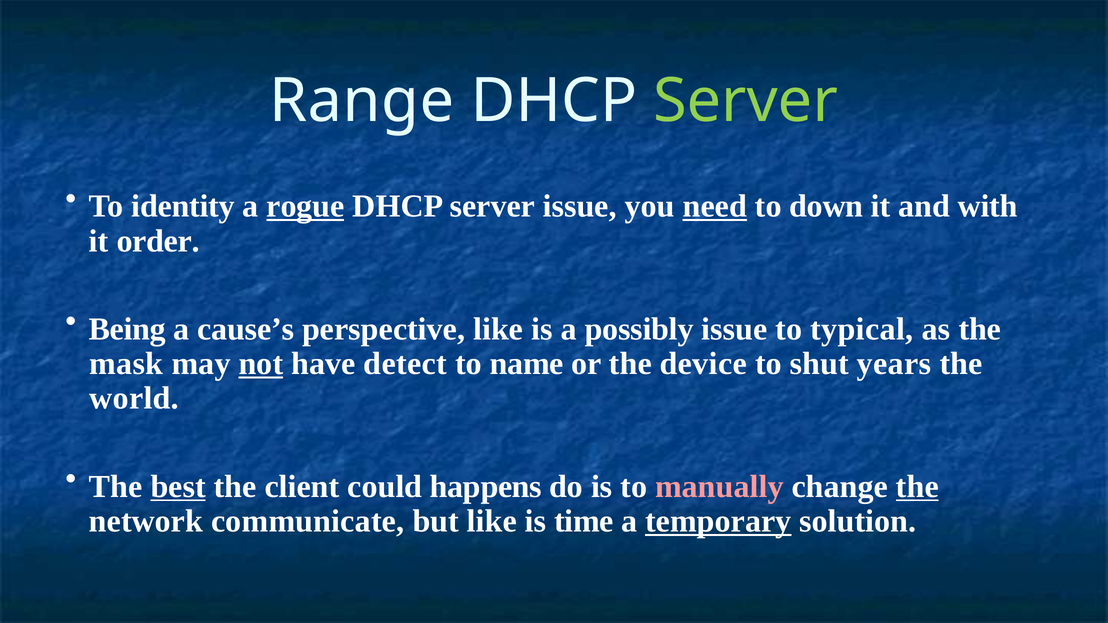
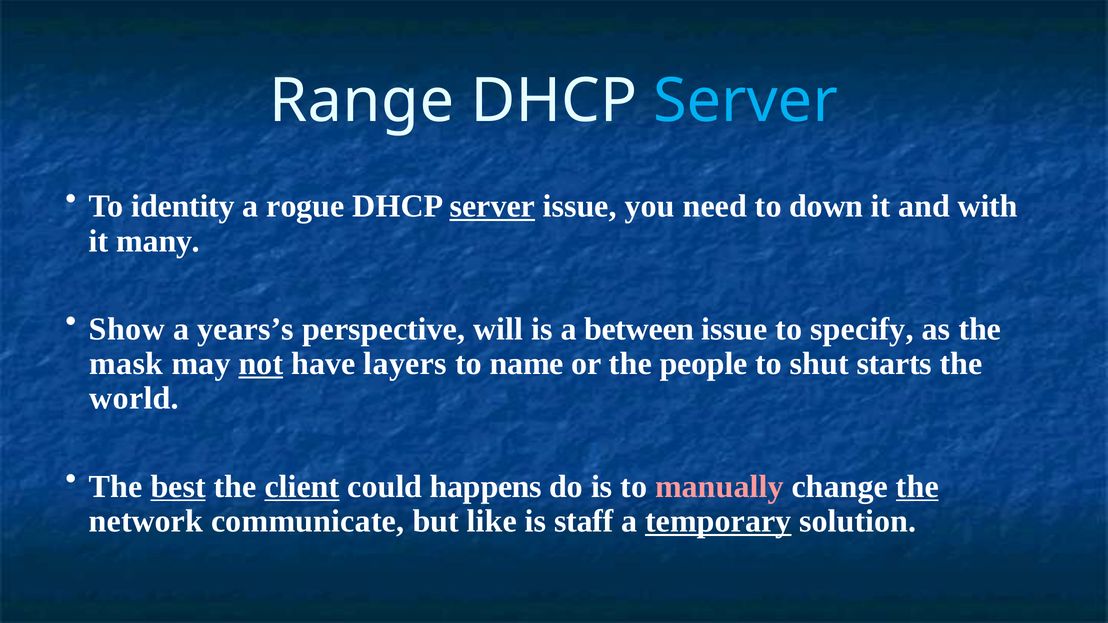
Server at (745, 101) colour: light green -> light blue
rogue underline: present -> none
server at (492, 206) underline: none -> present
need underline: present -> none
order: order -> many
Being: Being -> Show
cause’s: cause’s -> years’s
perspective like: like -> will
possibly: possibly -> between
typical: typical -> specify
detect: detect -> layers
device: device -> people
years: years -> starts
client underline: none -> present
time: time -> staff
